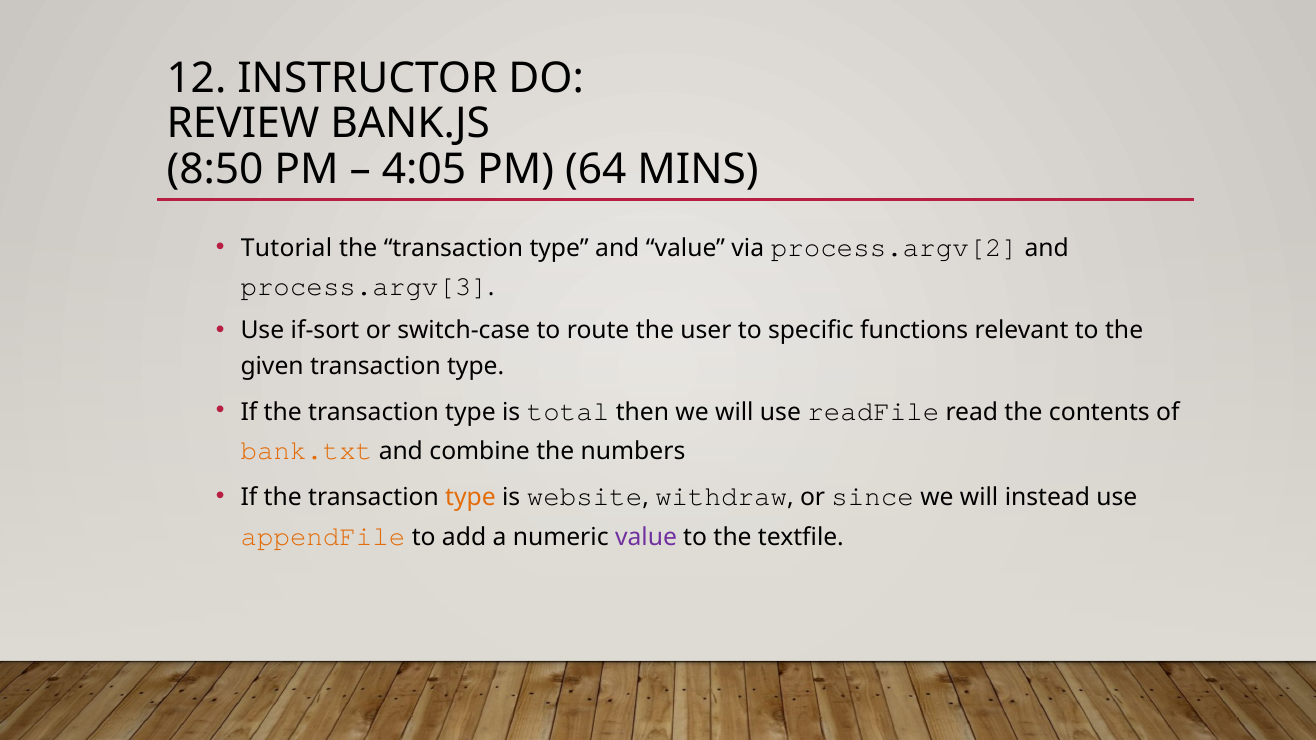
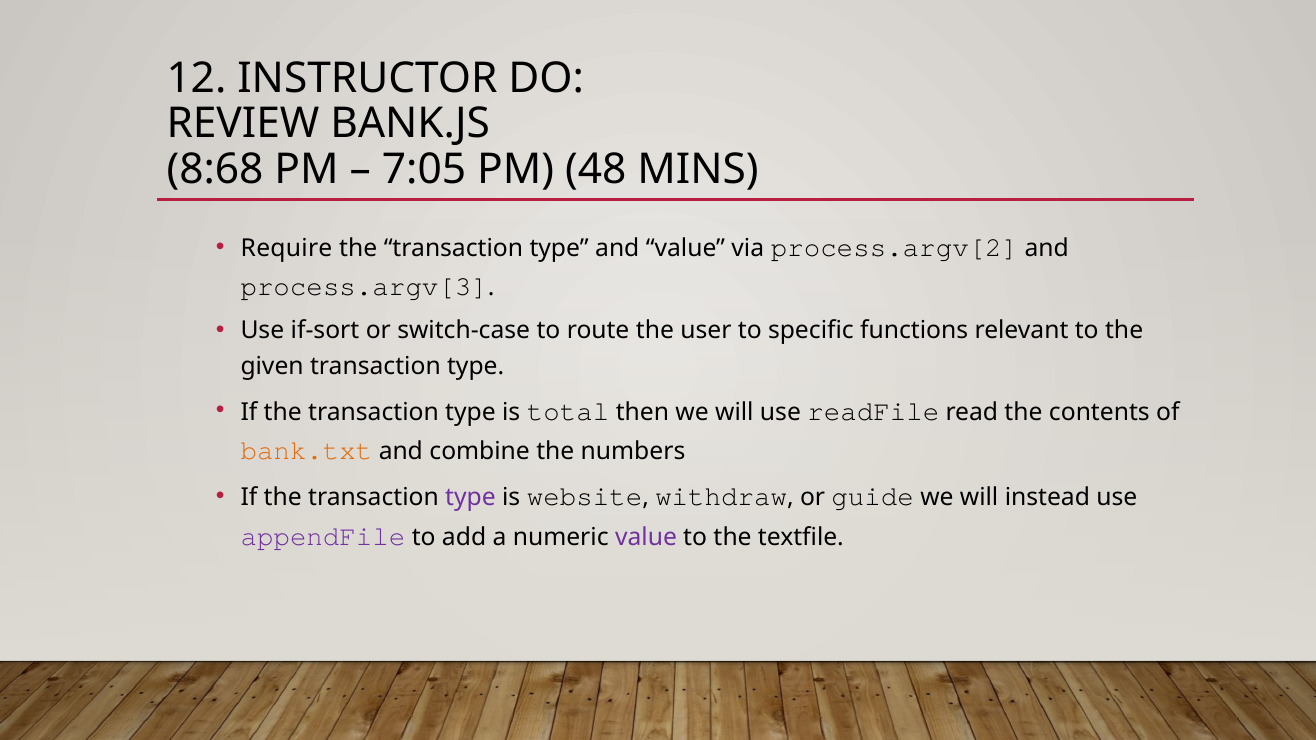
8:50: 8:50 -> 8:68
4:05: 4:05 -> 7:05
64: 64 -> 48
Tutorial: Tutorial -> Require
type at (471, 498) colour: orange -> purple
since: since -> guide
appendFile colour: orange -> purple
